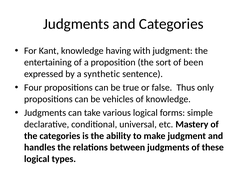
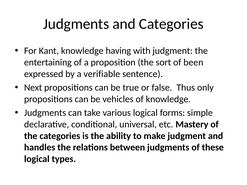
synthetic: synthetic -> verifiable
Four: Four -> Next
